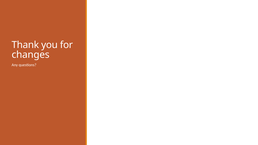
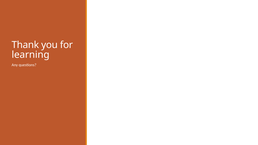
changes: changes -> learning
